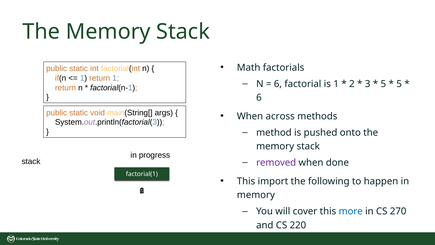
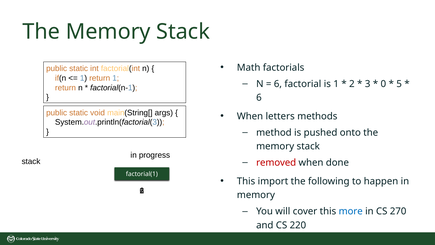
5 at (383, 84): 5 -> 0
across: across -> letters
removed colour: purple -> red
